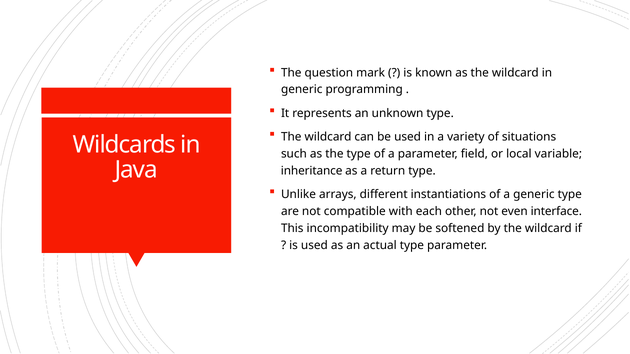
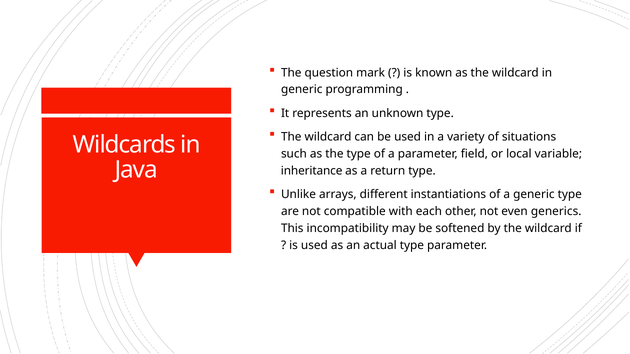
interface: interface -> generics
